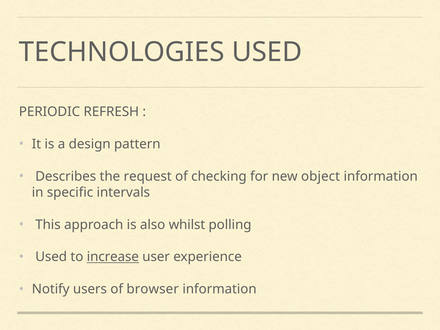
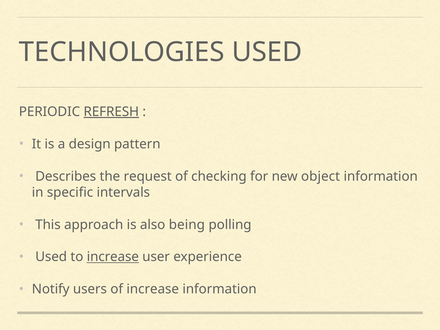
REFRESH underline: none -> present
whilst: whilst -> being
of browser: browser -> increase
